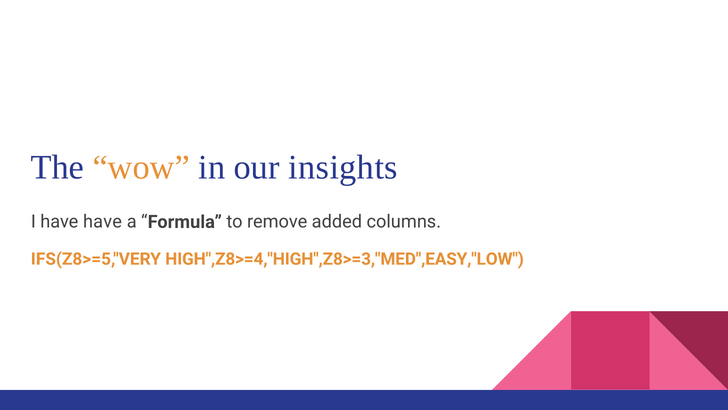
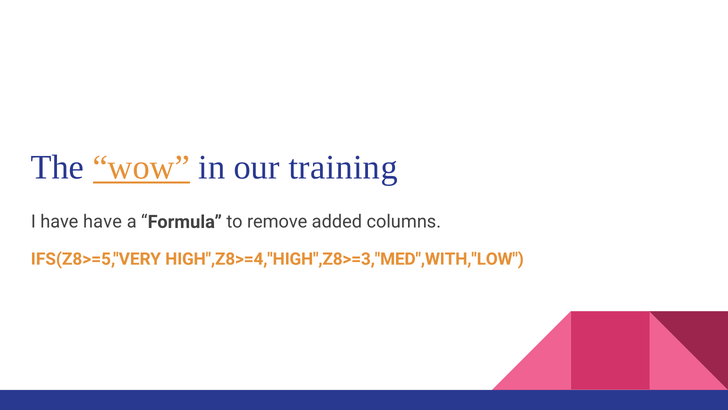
wow underline: none -> present
insights: insights -> training
HIGH",Z8>=4,"HIGH",Z8>=3,"MED",EASY,"LOW: HIGH",Z8>=4,"HIGH",Z8>=3,"MED",EASY,"LOW -> HIGH",Z8>=4,"HIGH",Z8>=3,"MED",WITH,"LOW
